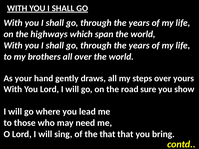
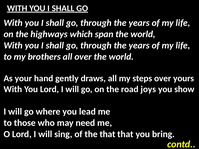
sure: sure -> joys
